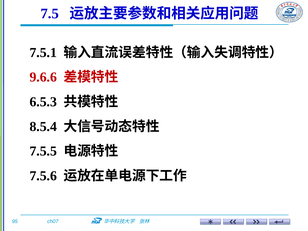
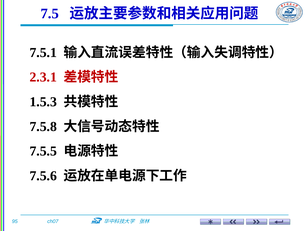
9.6.6: 9.6.6 -> 2.3.1
6.5.3: 6.5.3 -> 1.5.3
8.5.4: 8.5.4 -> 7.5.8
